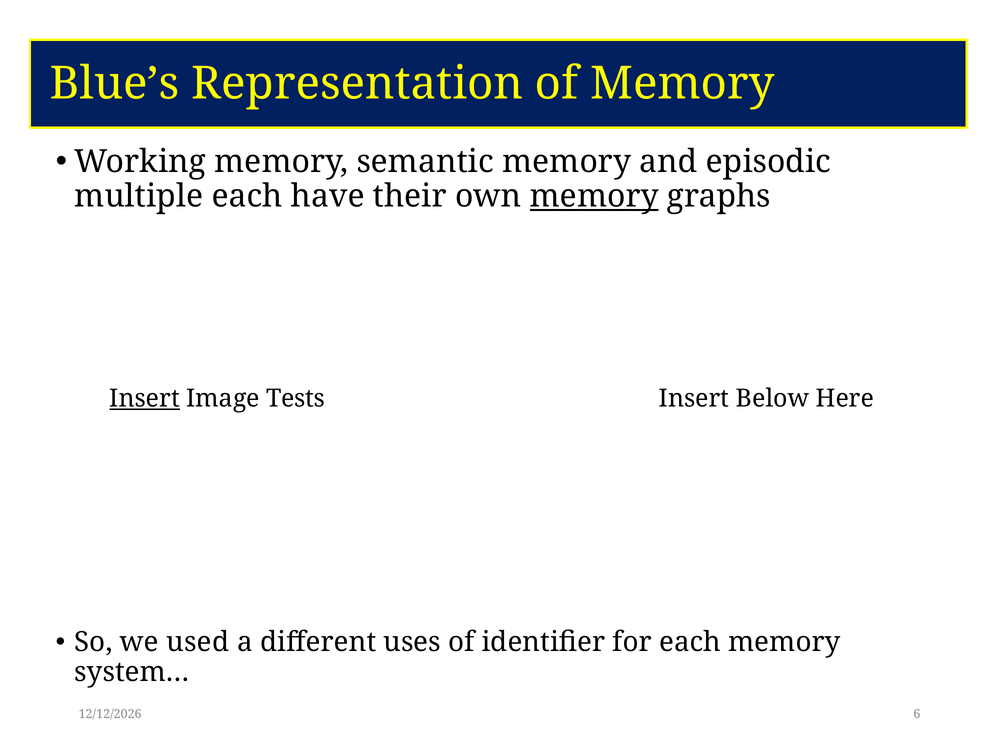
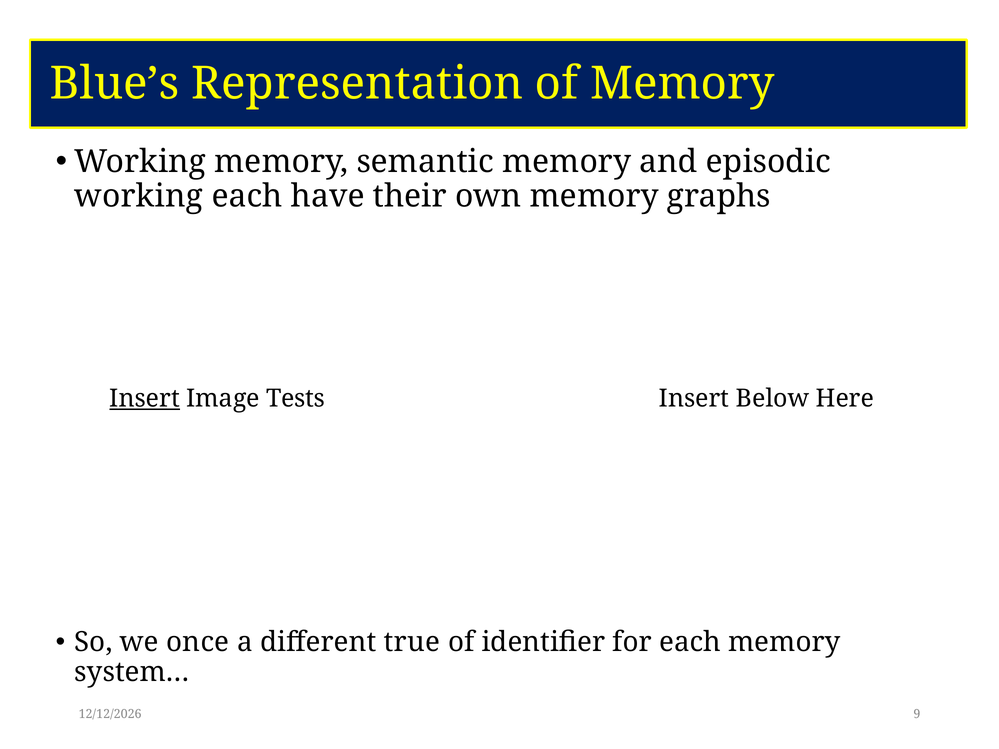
multiple at (139, 196): multiple -> working
memory at (594, 196) underline: present -> none
used: used -> once
uses: uses -> true
6: 6 -> 9
